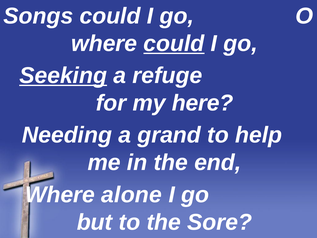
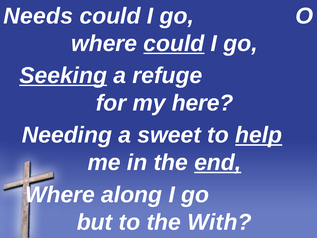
Songs: Songs -> Needs
grand: grand -> sweet
help underline: none -> present
end underline: none -> present
alone: alone -> along
Sore: Sore -> With
